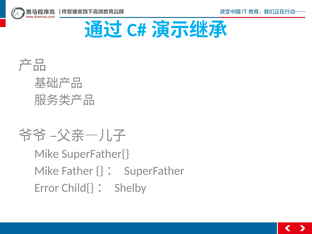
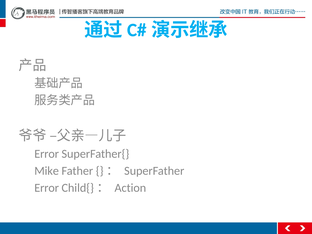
Mike at (47, 154): Mike -> Error
Shelby: Shelby -> Action
